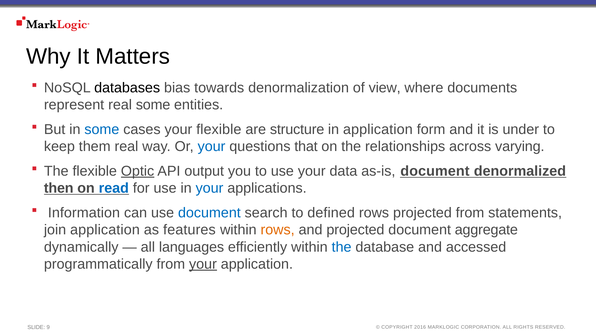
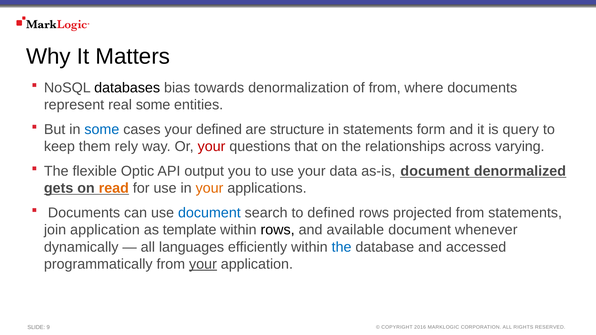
of view: view -> from
your flexible: flexible -> defined
in application: application -> statements
under: under -> query
them real: real -> rely
your at (212, 147) colour: blue -> red
Optic underline: present -> none
then: then -> gets
read colour: blue -> orange
your at (209, 188) colour: blue -> orange
Information at (84, 213): Information -> Documents
features: features -> template
rows at (278, 230) colour: orange -> black
and projected: projected -> available
aggregate: aggregate -> whenever
